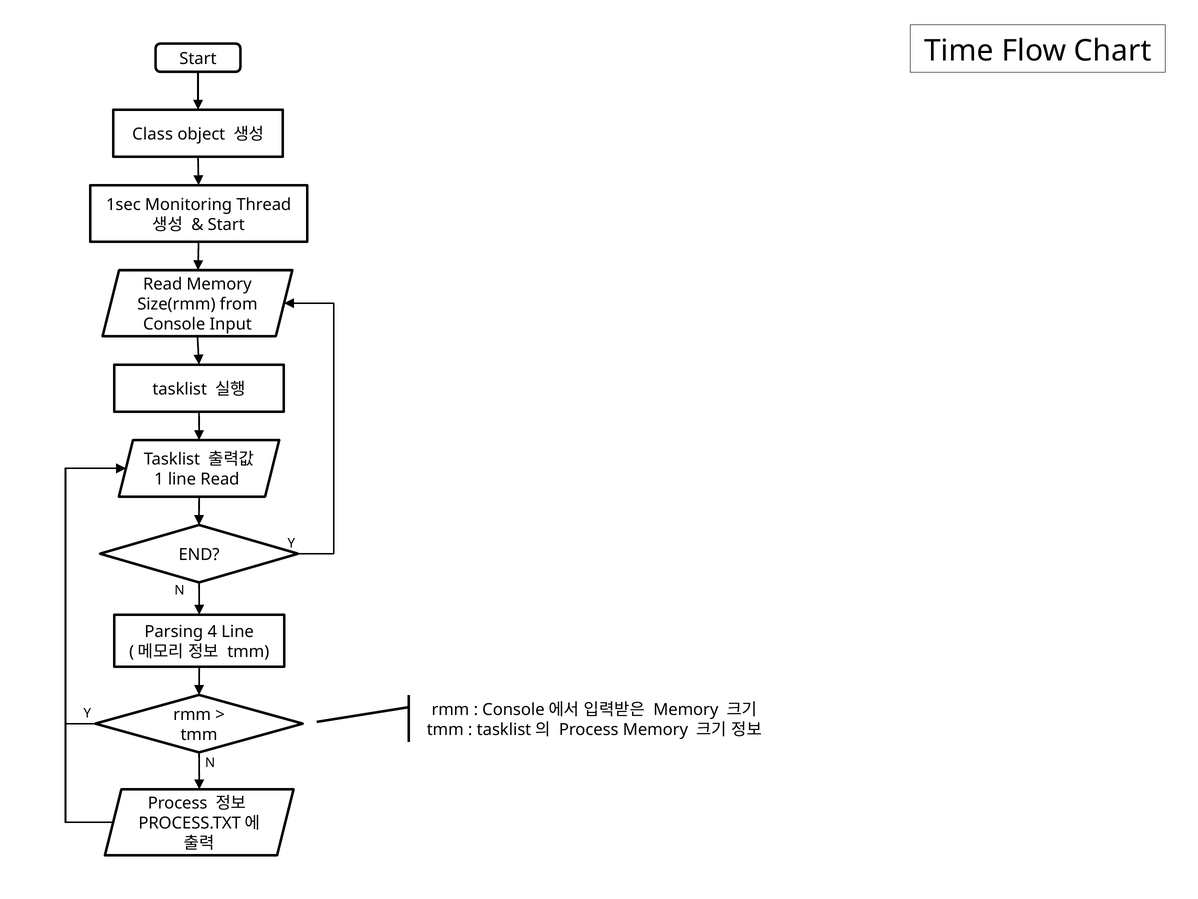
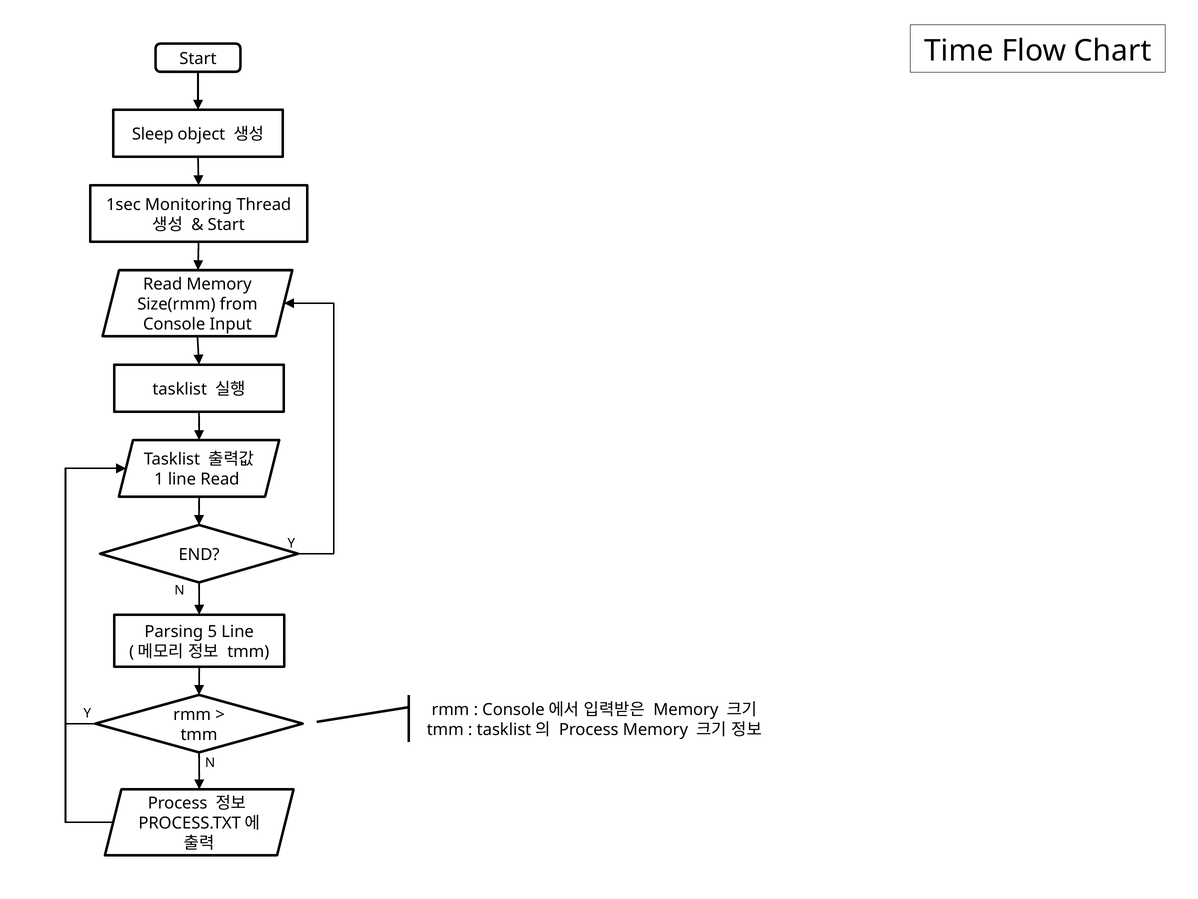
Class: Class -> Sleep
4: 4 -> 5
